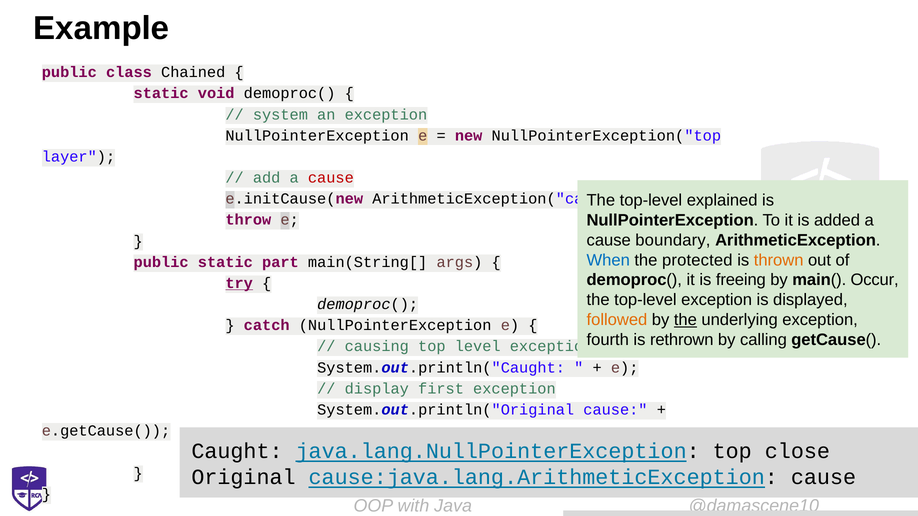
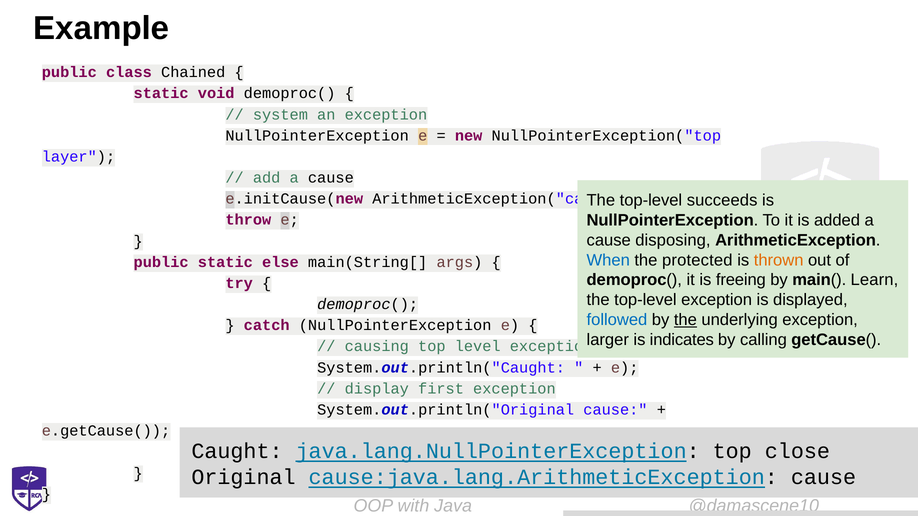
cause at (331, 178) colour: red -> black
explained: explained -> succeeds
boundary: boundary -> disposing
part: part -> else
Occur: Occur -> Learn
try underline: present -> none
followed colour: orange -> blue
fourth: fourth -> larger
rethrown: rethrown -> indicates
